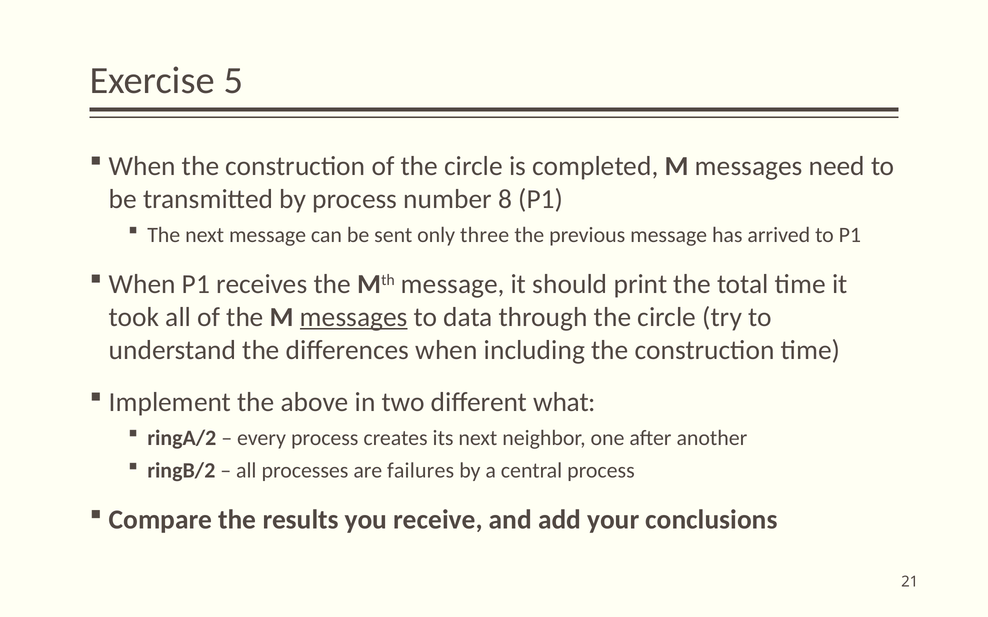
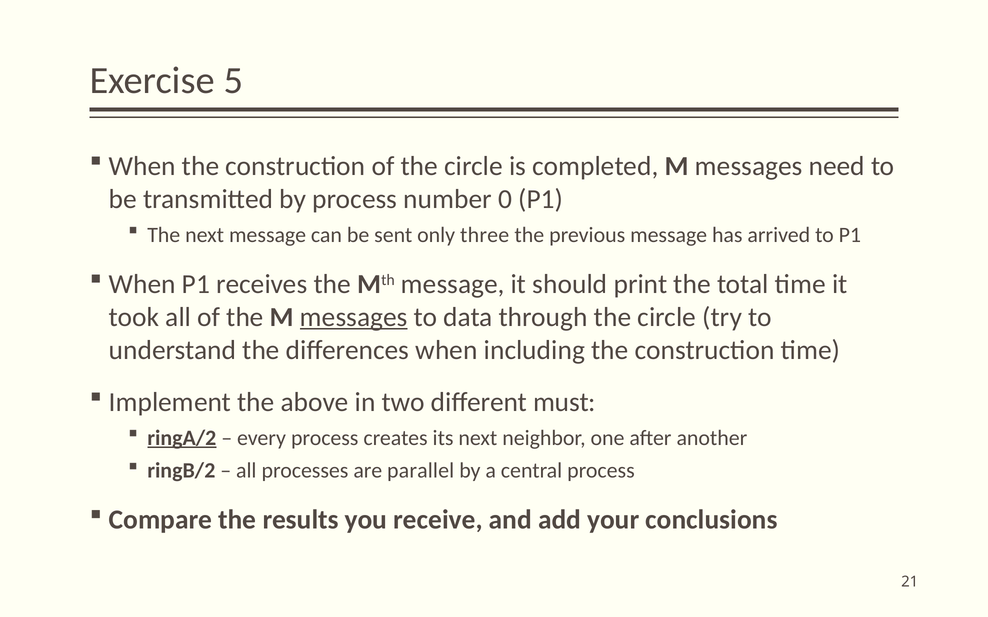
8: 8 -> 0
what: what -> must
ringA/2 underline: none -> present
failures: failures -> parallel
